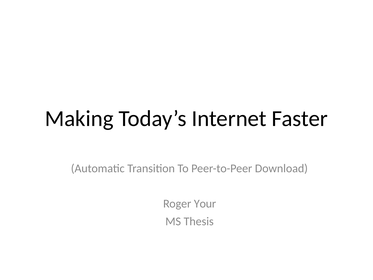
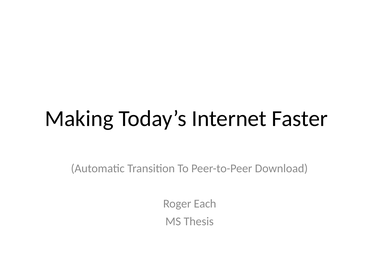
Your: Your -> Each
